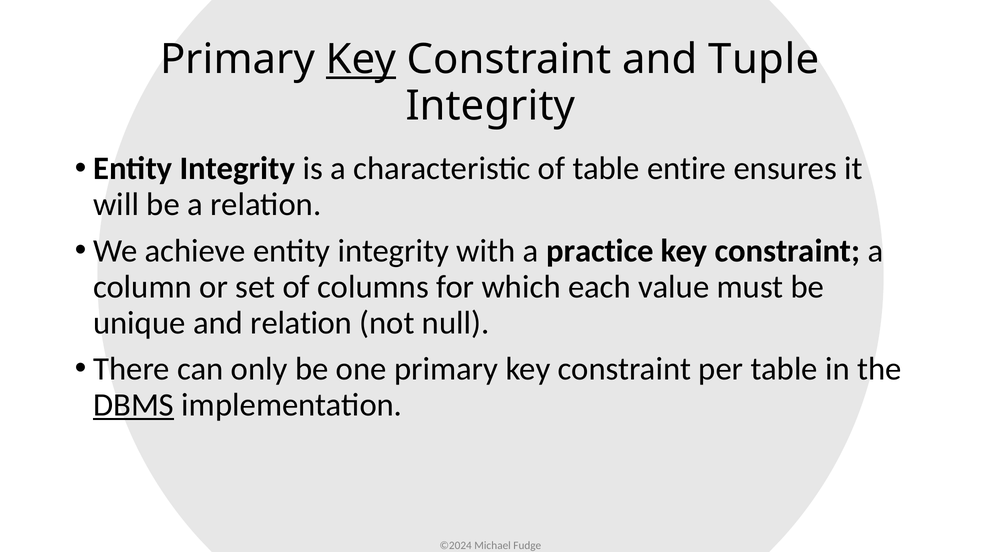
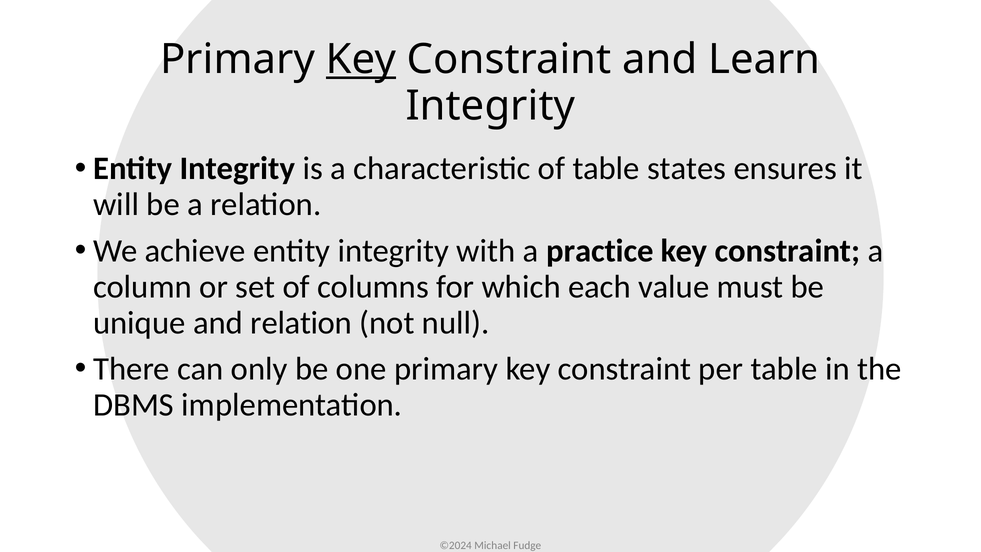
Tuple: Tuple -> Learn
entire: entire -> states
DBMS underline: present -> none
